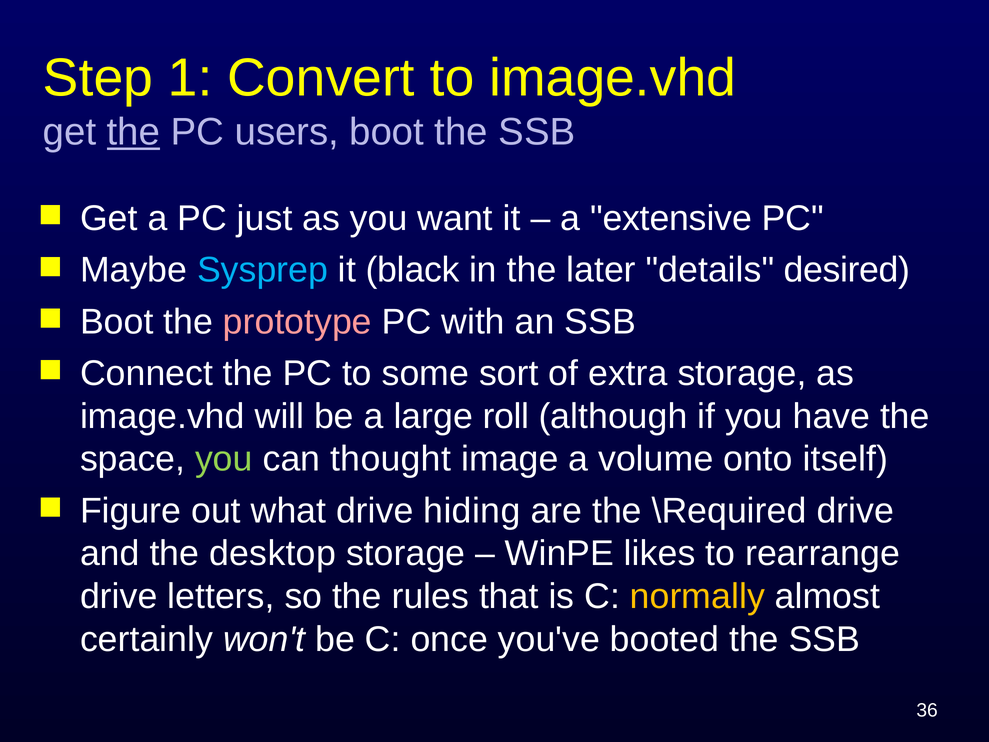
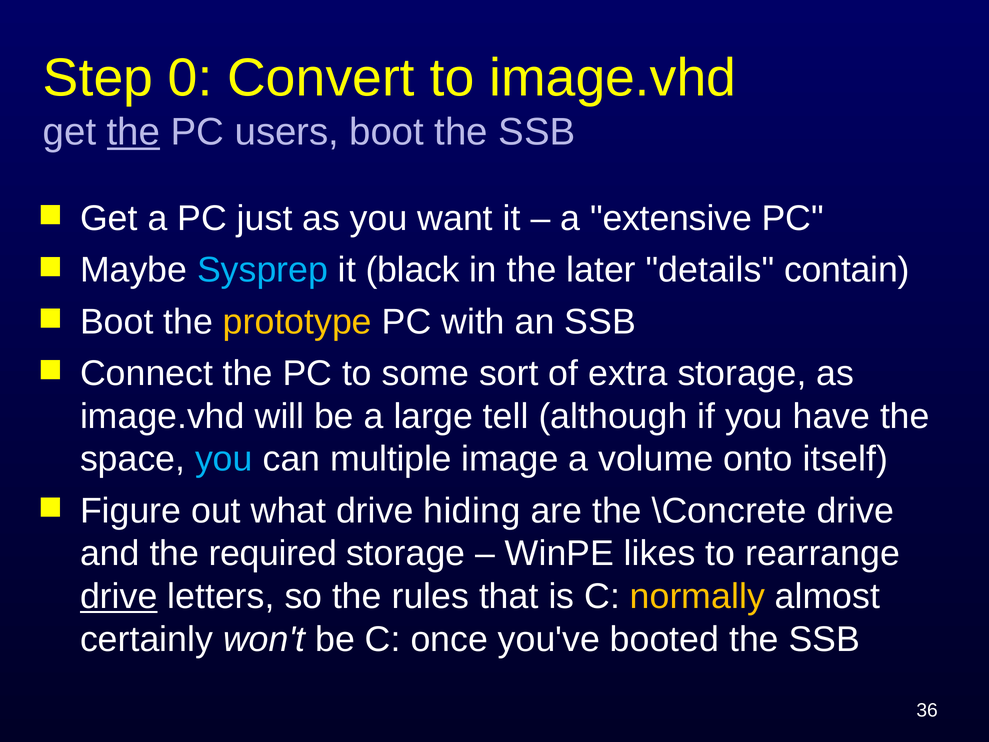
1: 1 -> 0
desired: desired -> contain
prototype colour: pink -> yellow
roll: roll -> tell
you at (224, 459) colour: light green -> light blue
thought: thought -> multiple
\Required: \Required -> \Concrete
desktop: desktop -> required
drive at (119, 596) underline: none -> present
